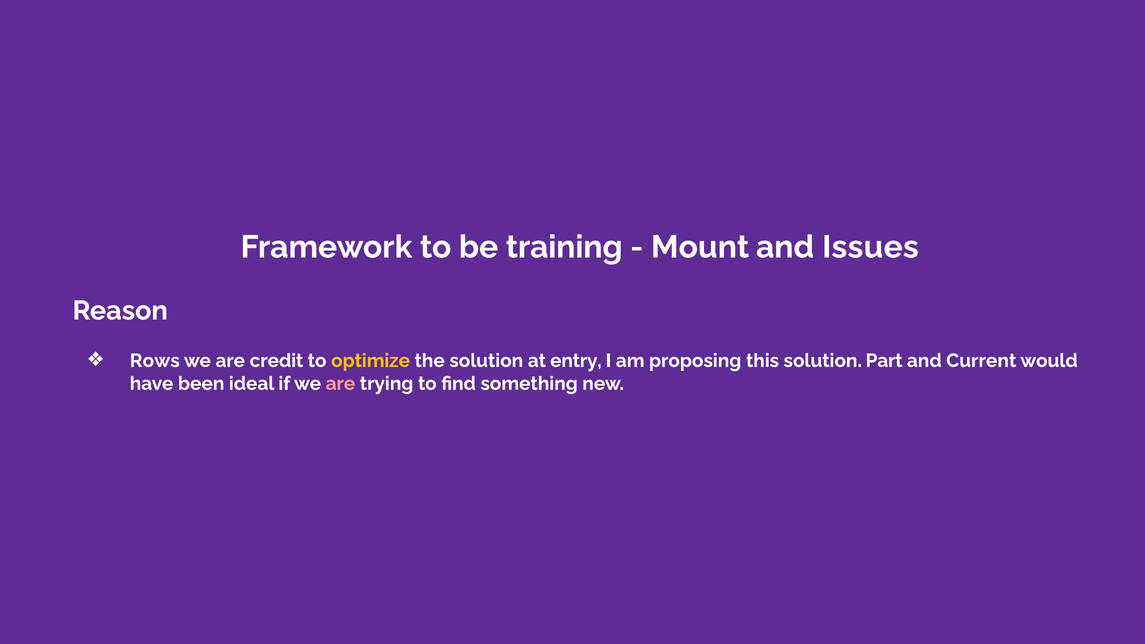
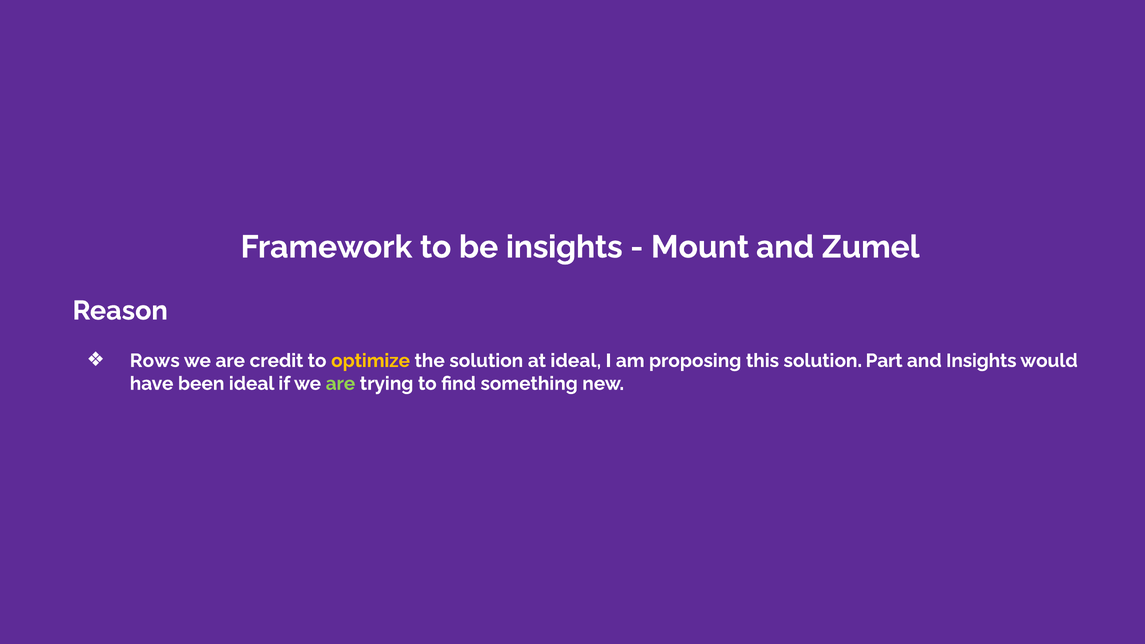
be training: training -> insights
Issues: Issues -> Zumel
at entry: entry -> ideal
and Current: Current -> Insights
are at (340, 384) colour: pink -> light green
